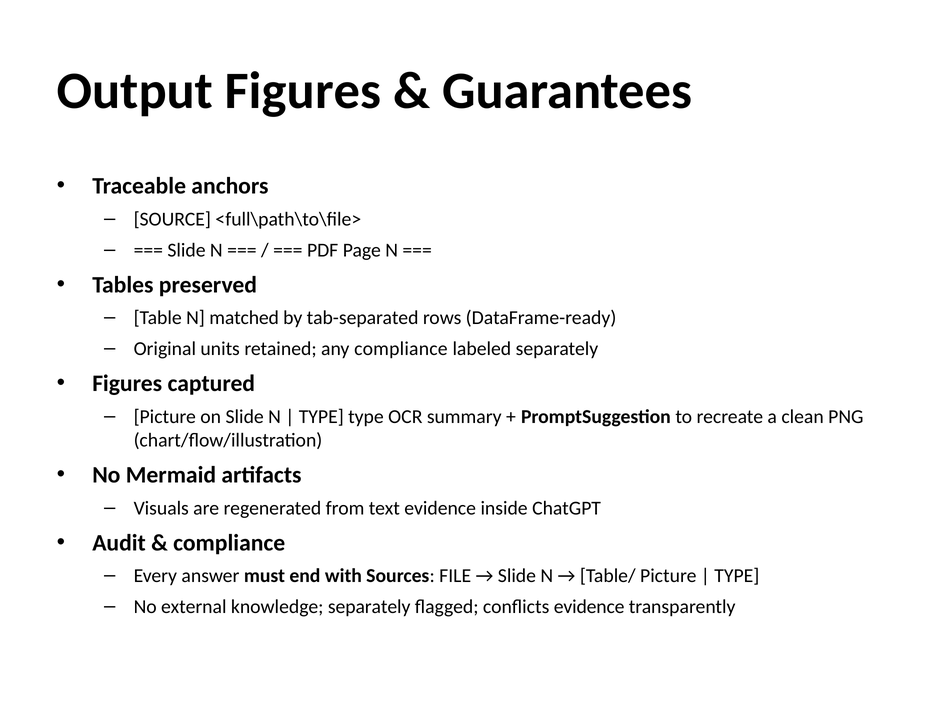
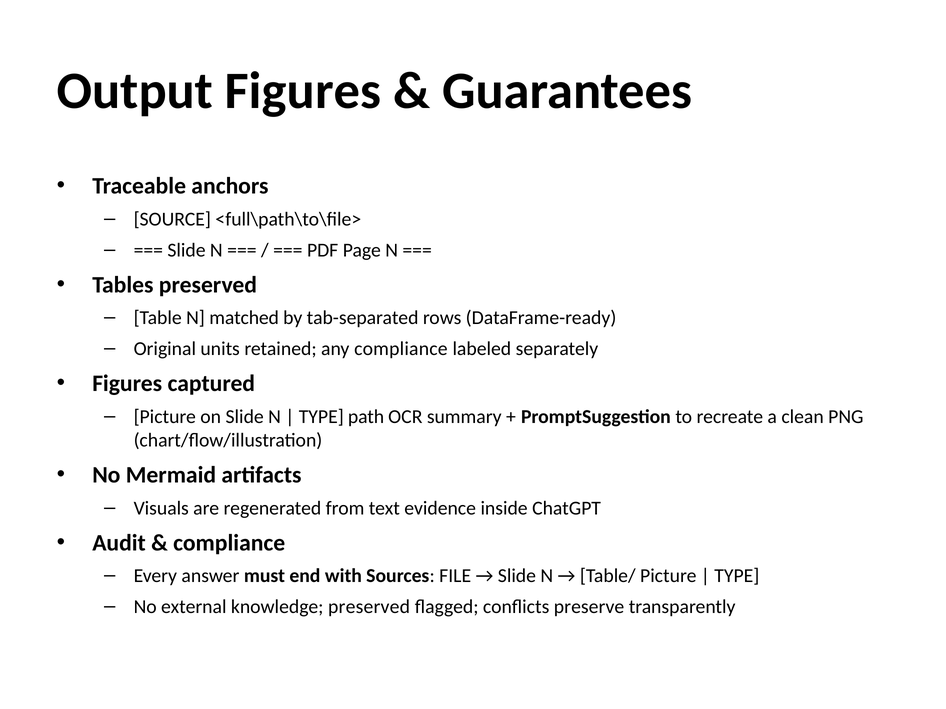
TYPE type: type -> path
knowledge separately: separately -> preserved
conflicts evidence: evidence -> preserve
